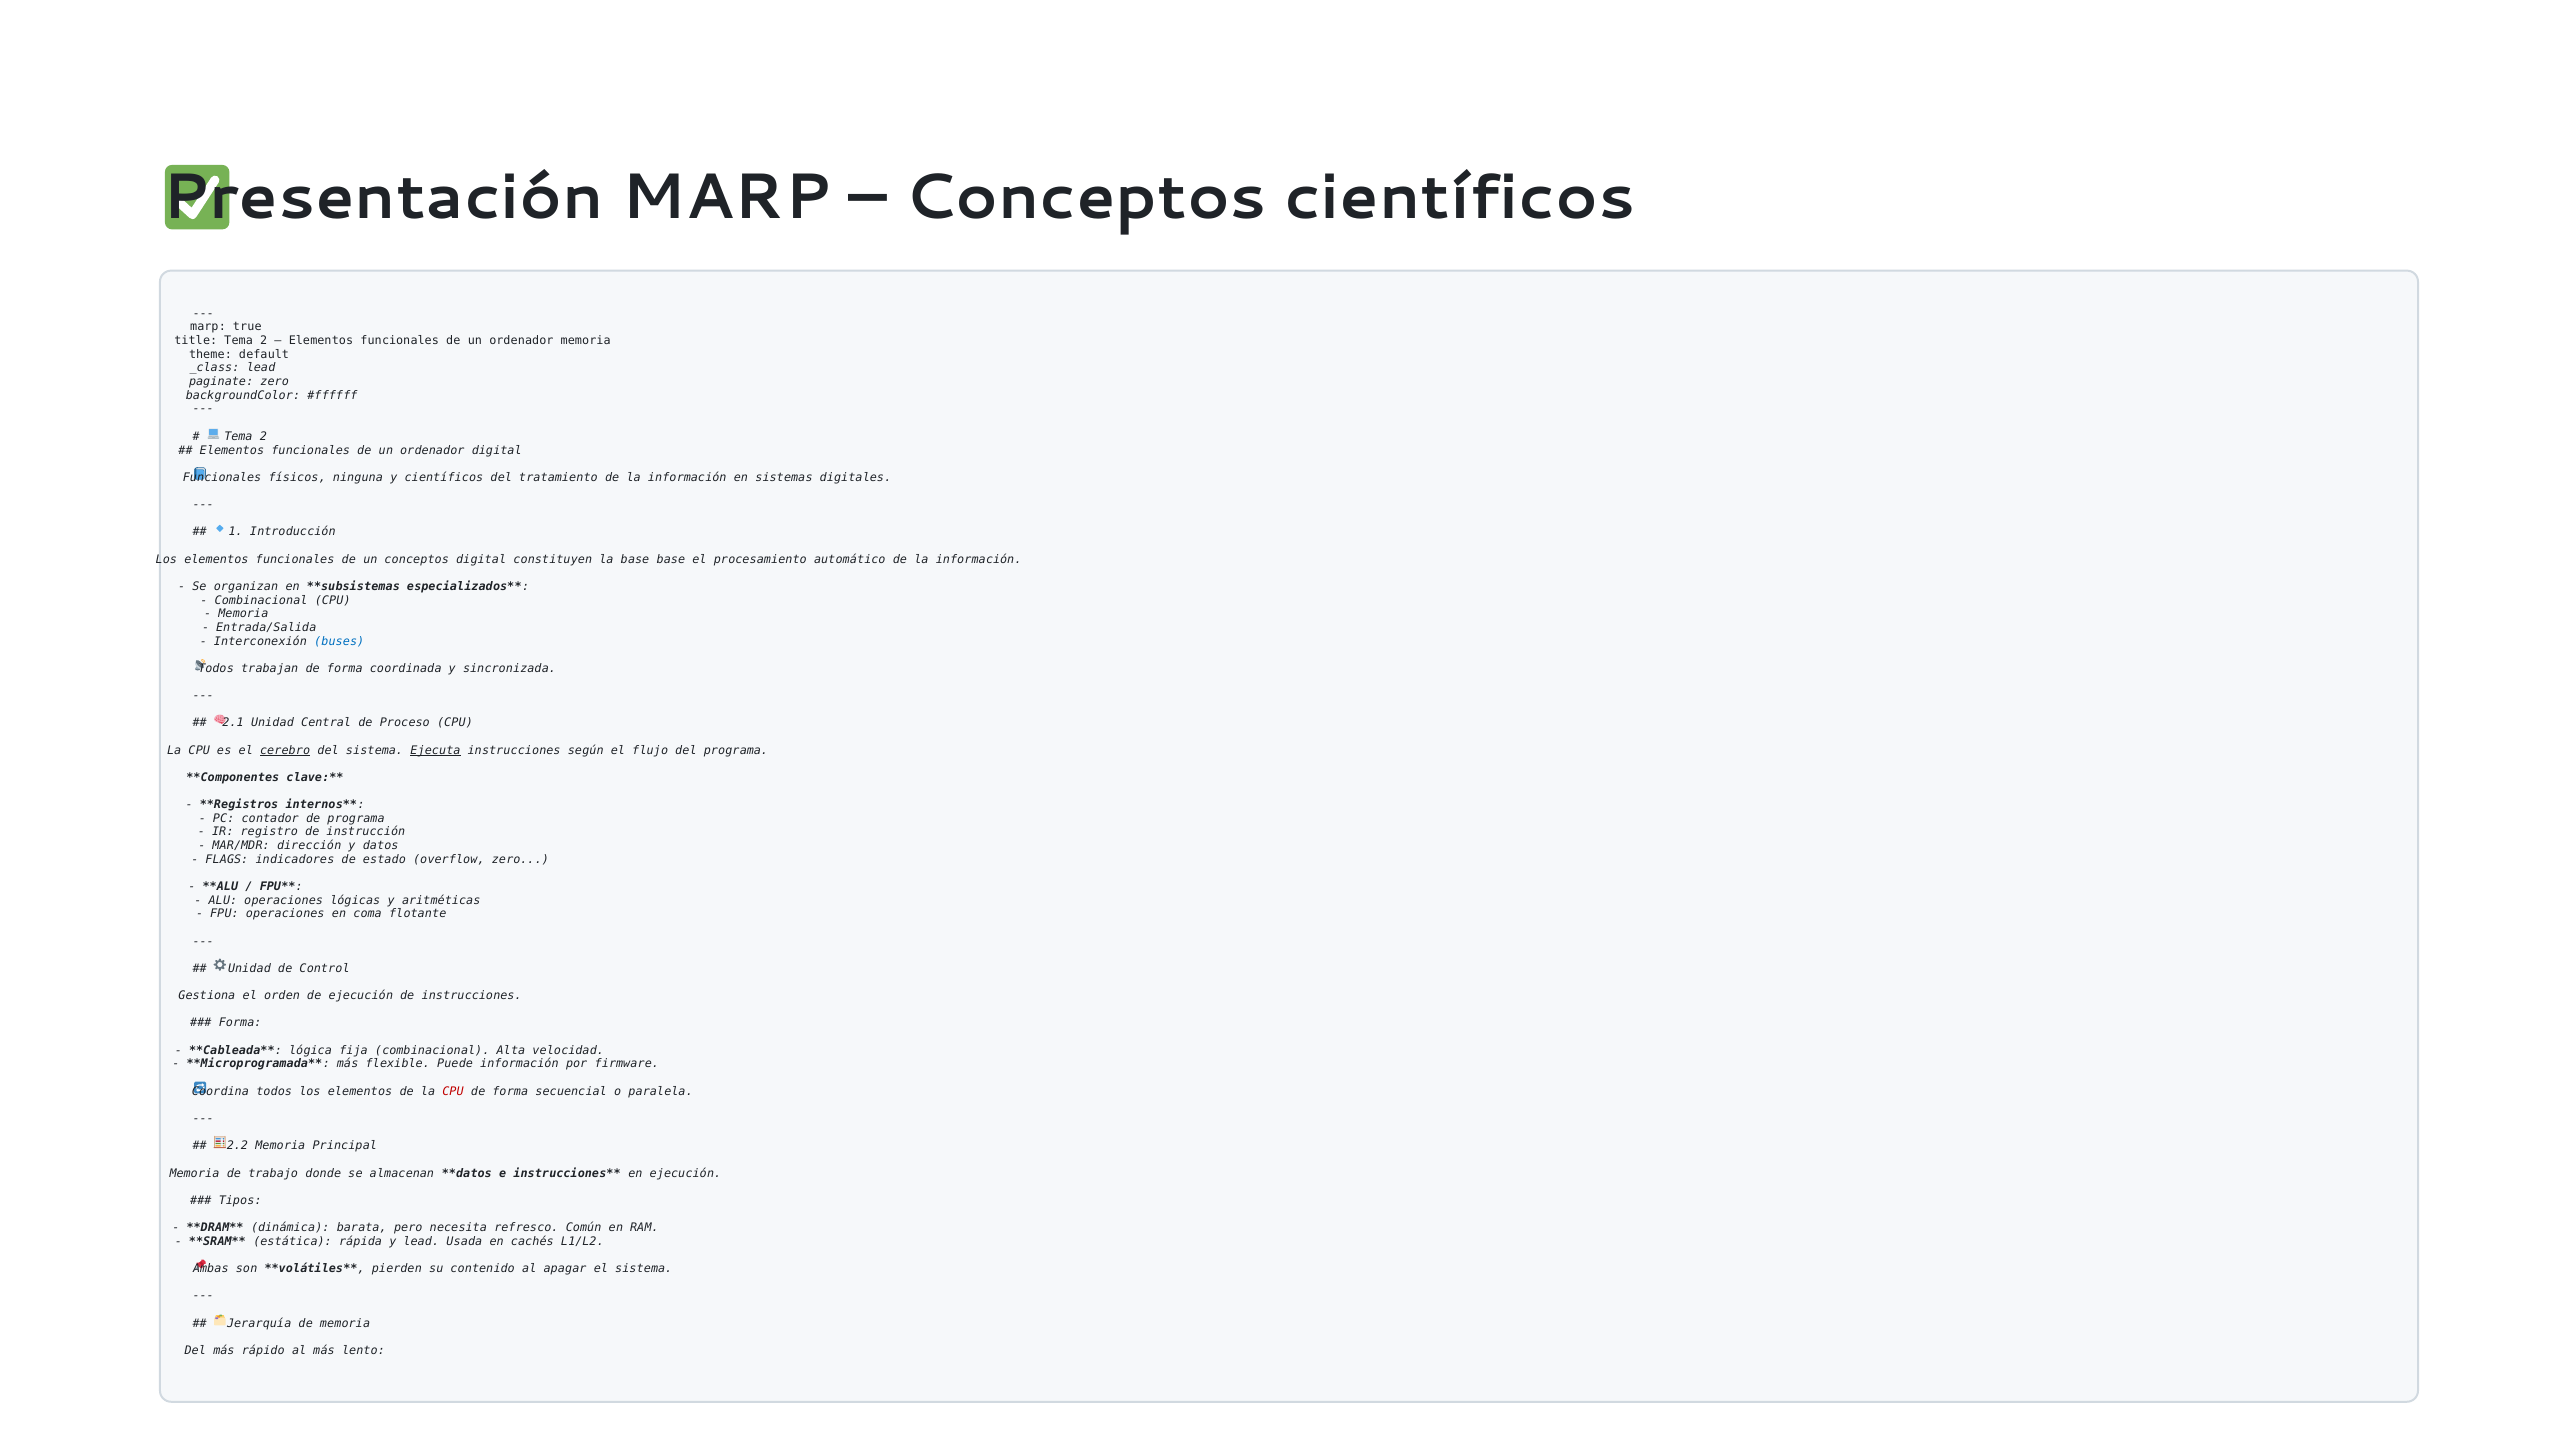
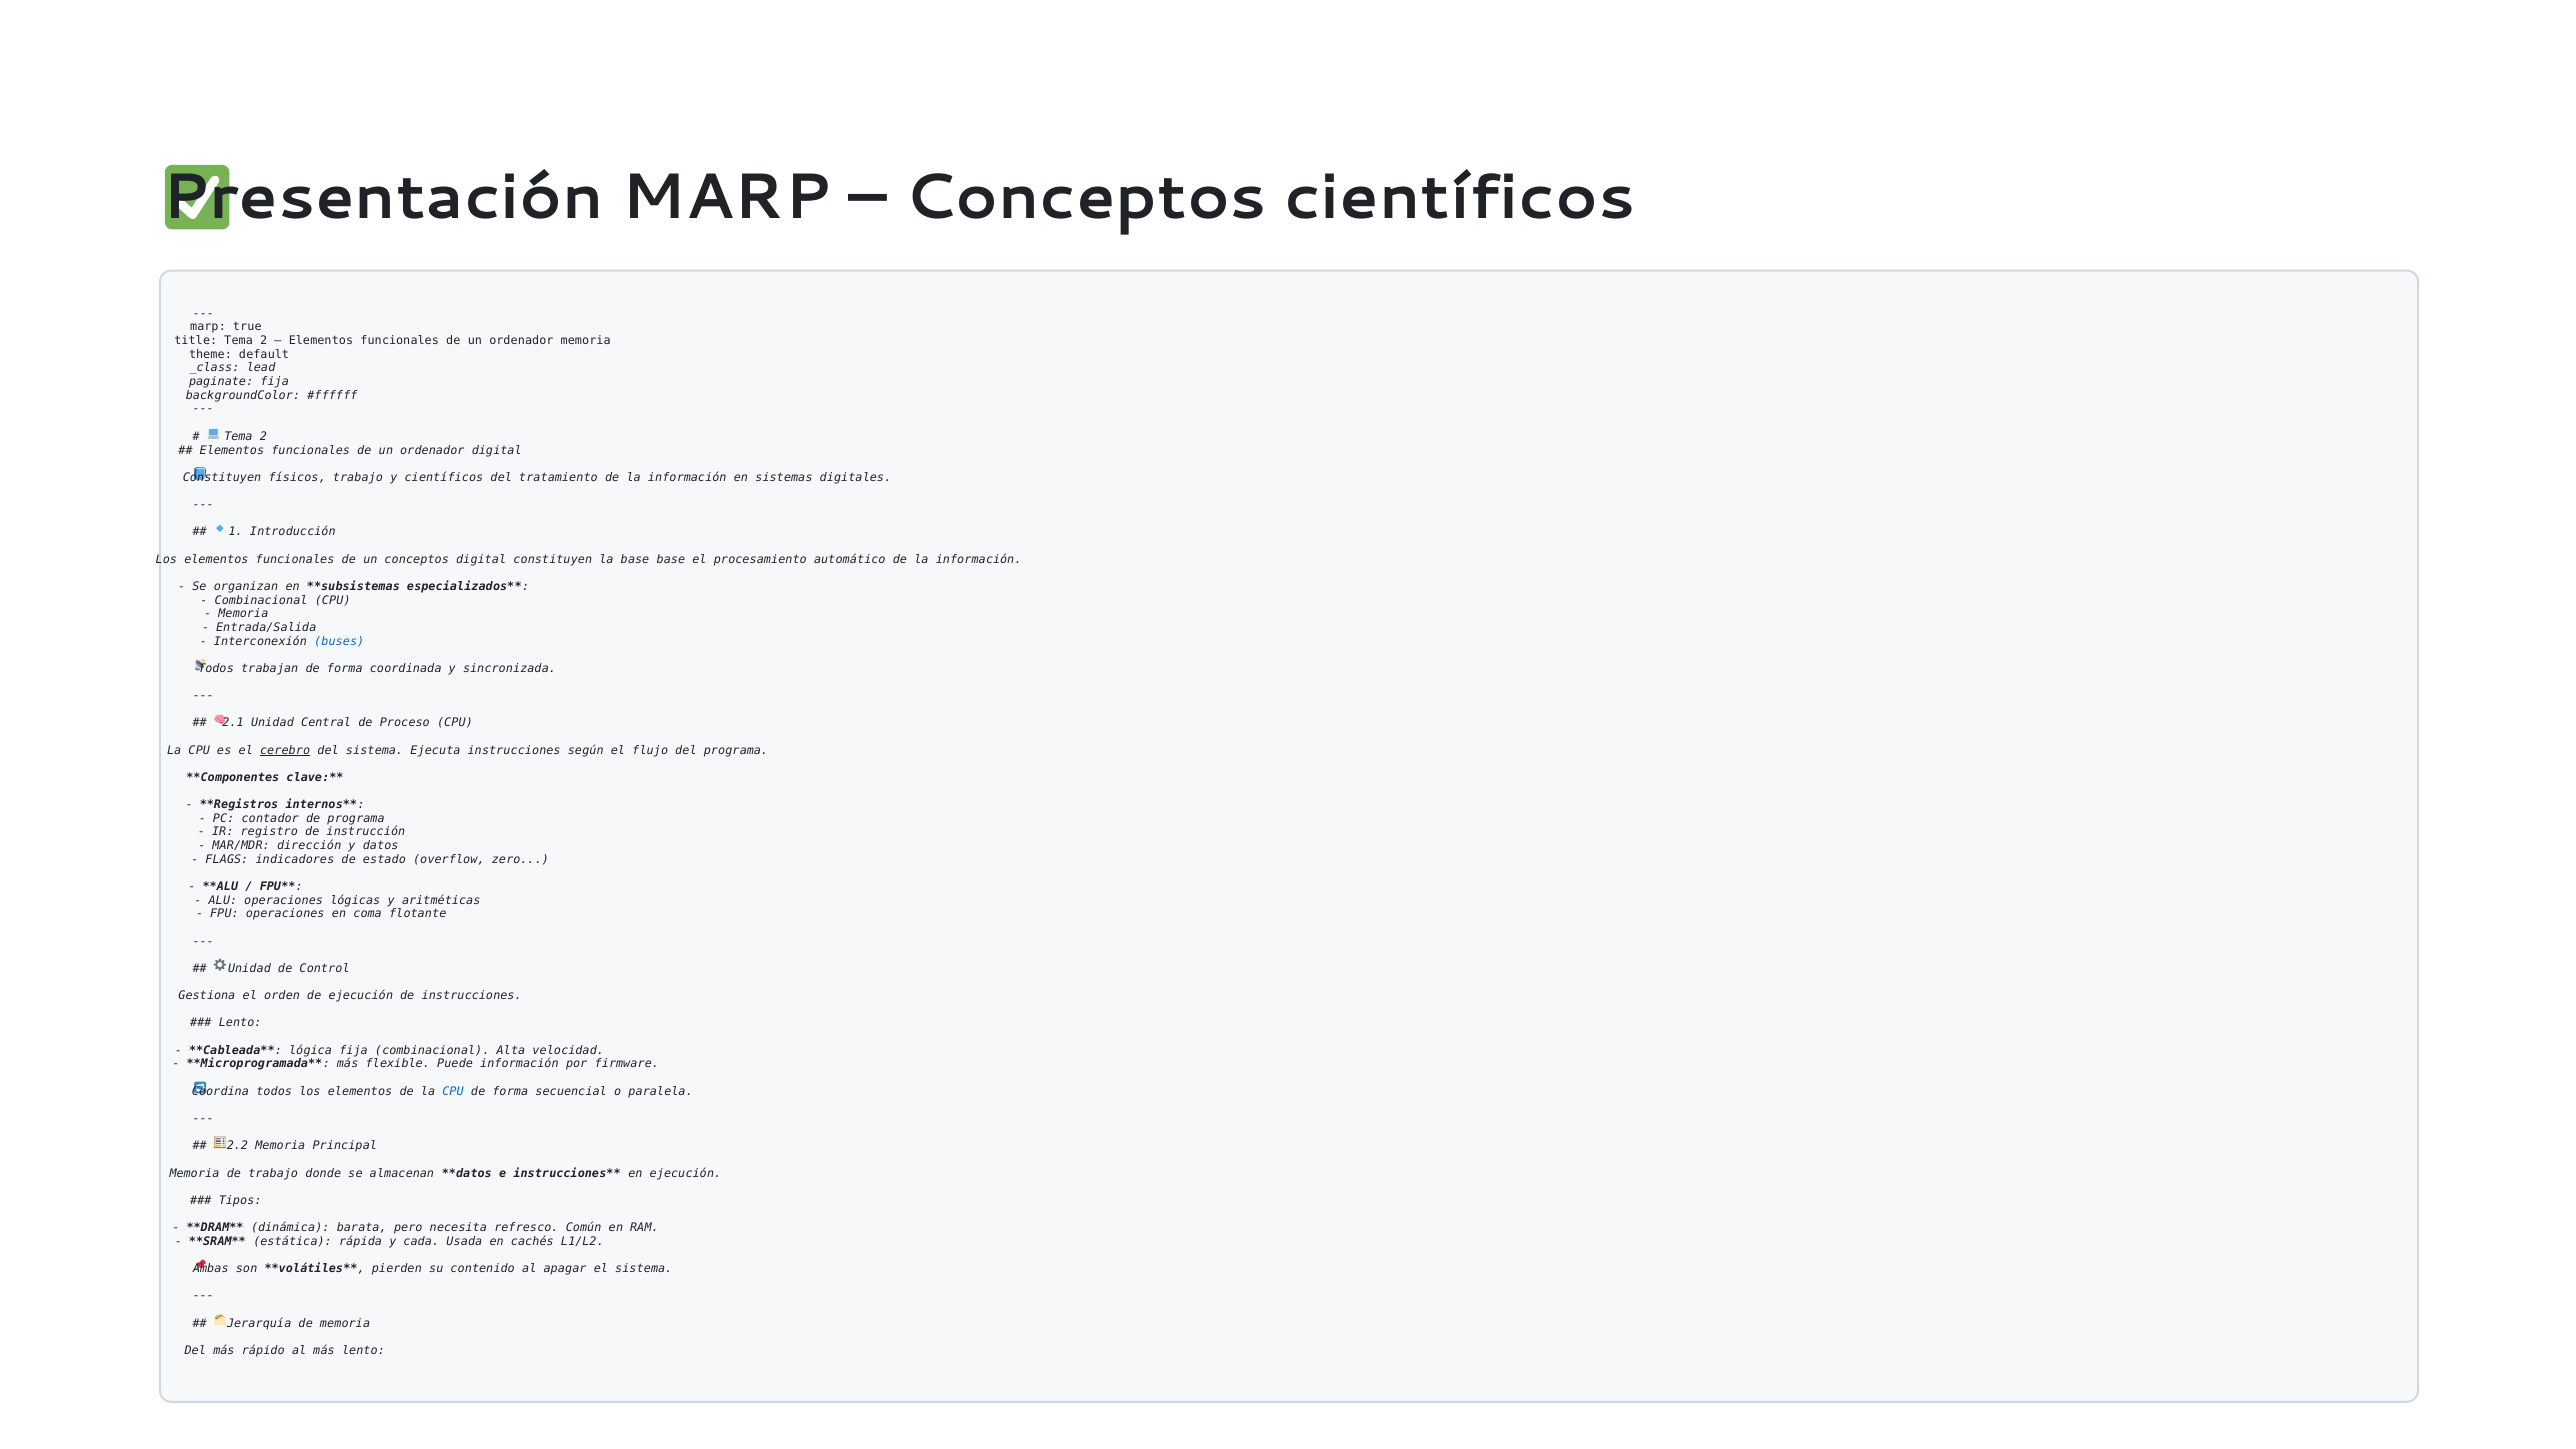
paginate zero: zero -> fija
Funcionales at (222, 478): Funcionales -> Constituyen
físicos ninguna: ninguna -> trabajo
Ejecuta underline: present -> none
Forma at (240, 1023): Forma -> Lento
CPU at (453, 1091) colour: red -> blue
y lead: lead -> cada
